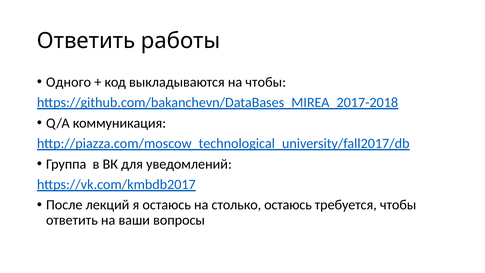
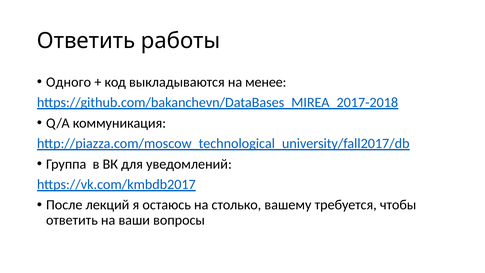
на чтобы: чтобы -> менее
столько остаюсь: остаюсь -> вашему
